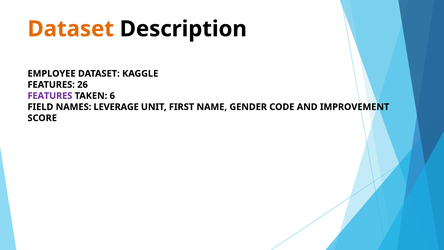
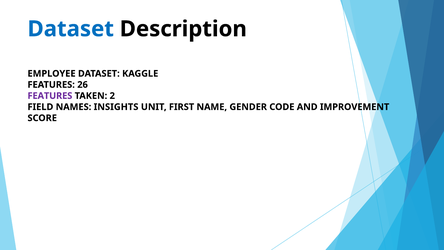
Dataset at (71, 29) colour: orange -> blue
6: 6 -> 2
LEVERAGE: LEVERAGE -> INSIGHTS
